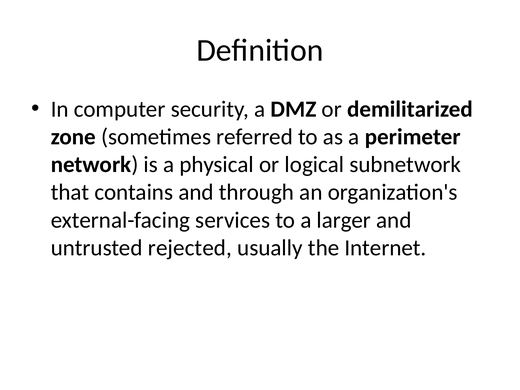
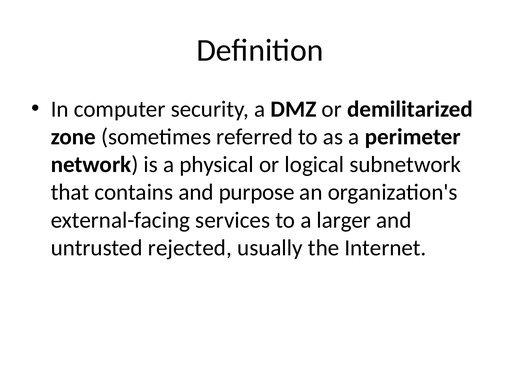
through: through -> purpose
